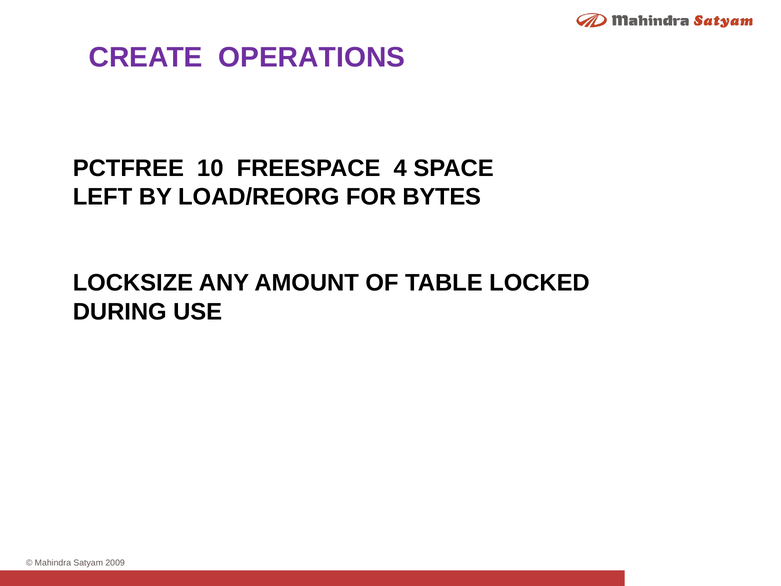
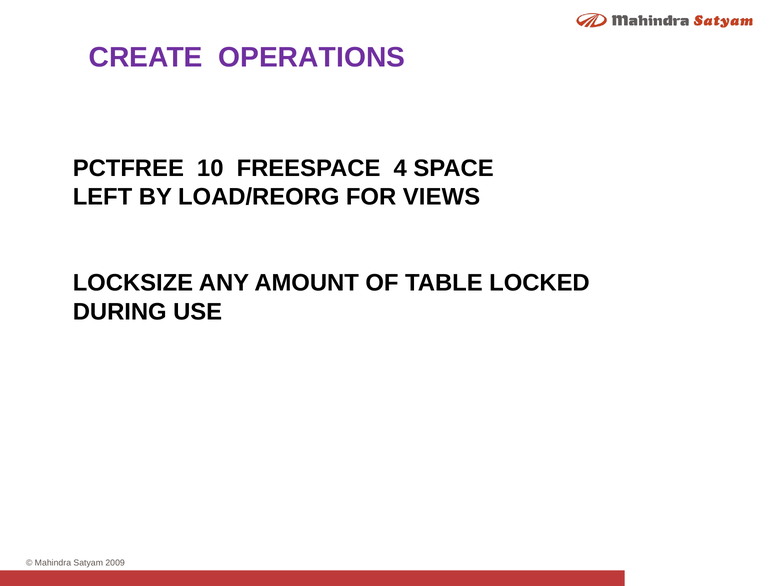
BYTES: BYTES -> VIEWS
